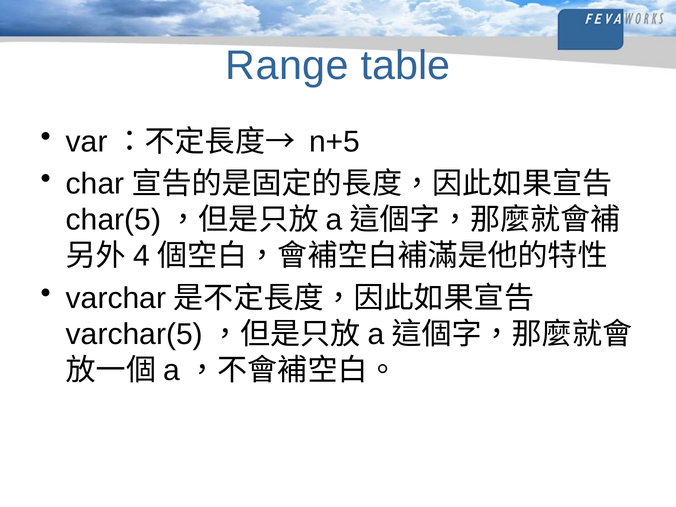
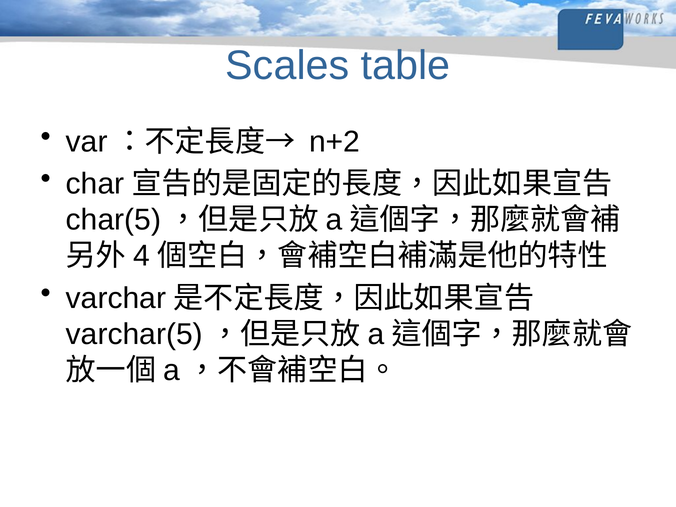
Range: Range -> Scales
n+5: n+5 -> n+2
